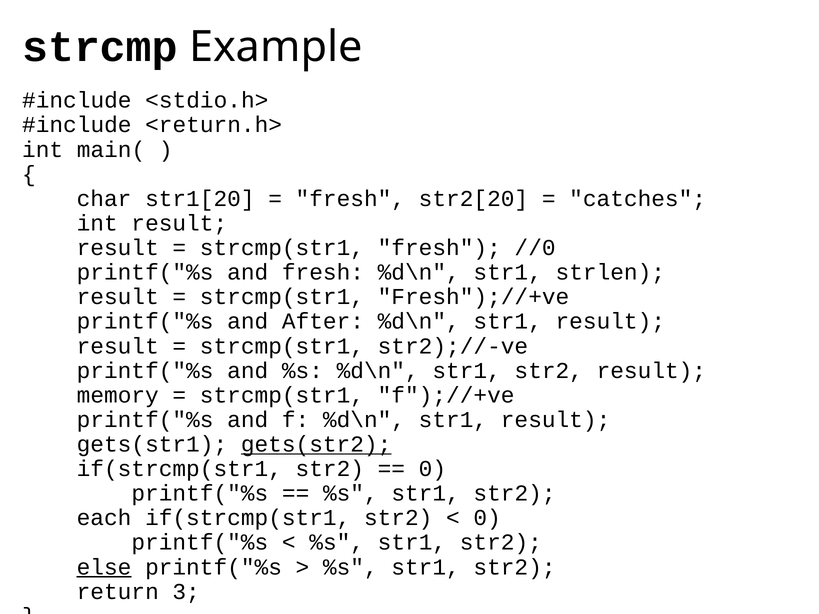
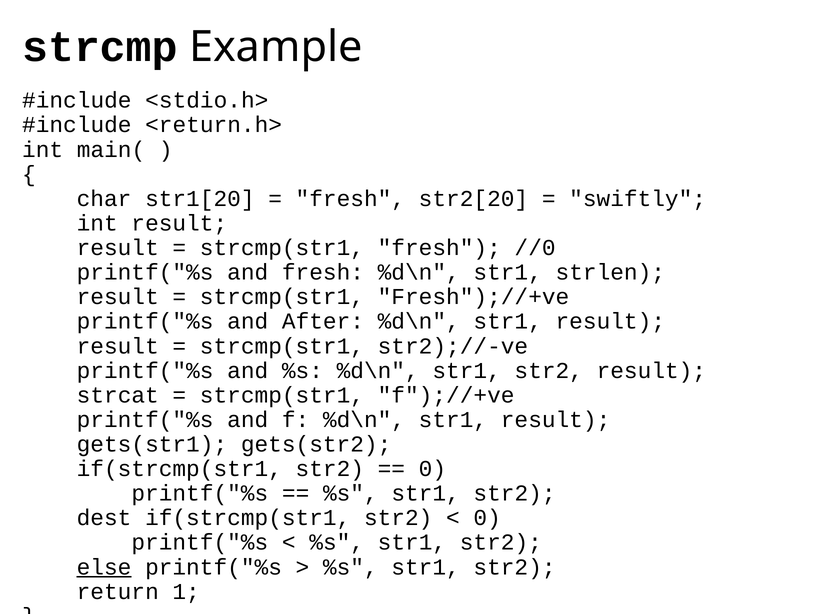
catches: catches -> swiftly
memory: memory -> strcat
gets(str2 underline: present -> none
each: each -> dest
3: 3 -> 1
